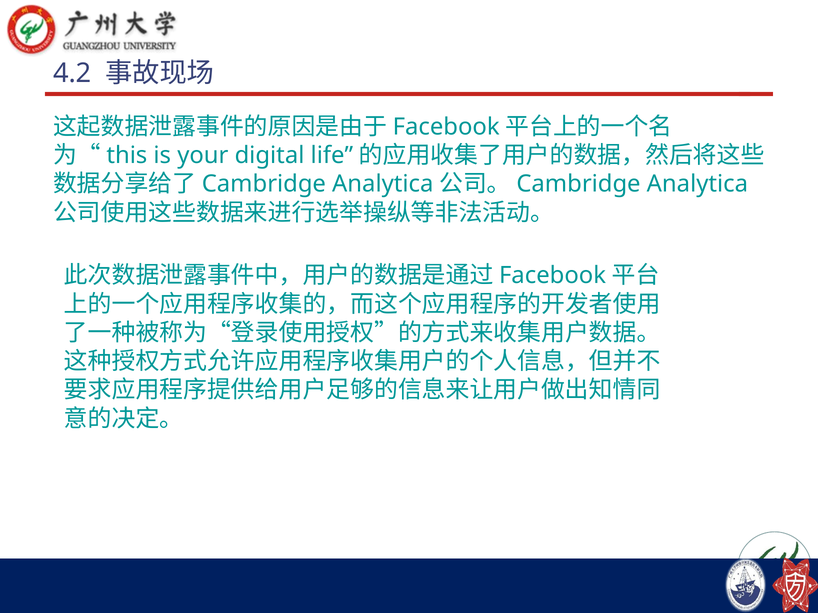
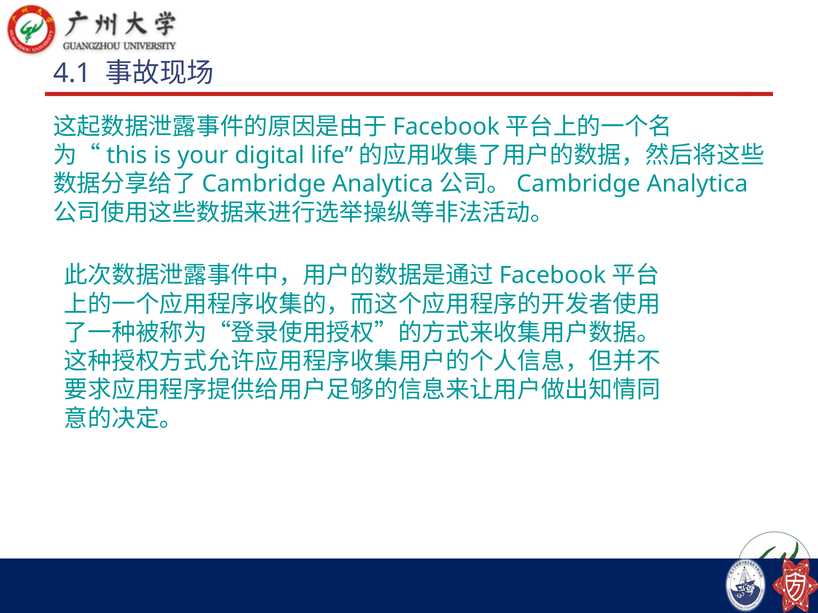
4.2: 4.2 -> 4.1
